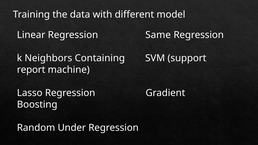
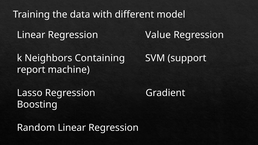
Same: Same -> Value
Random Under: Under -> Linear
